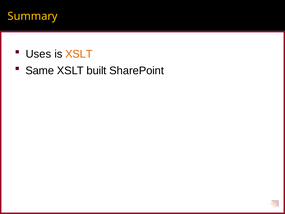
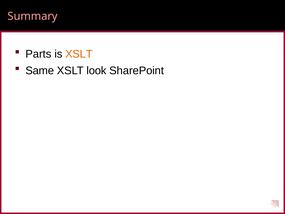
Summary colour: yellow -> pink
Uses: Uses -> Parts
built: built -> look
